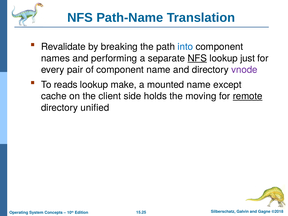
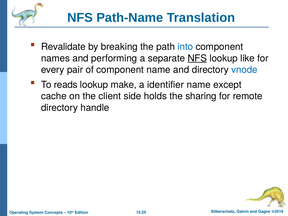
just: just -> like
vnode colour: purple -> blue
mounted: mounted -> identifier
moving: moving -> sharing
remote underline: present -> none
unified: unified -> handle
